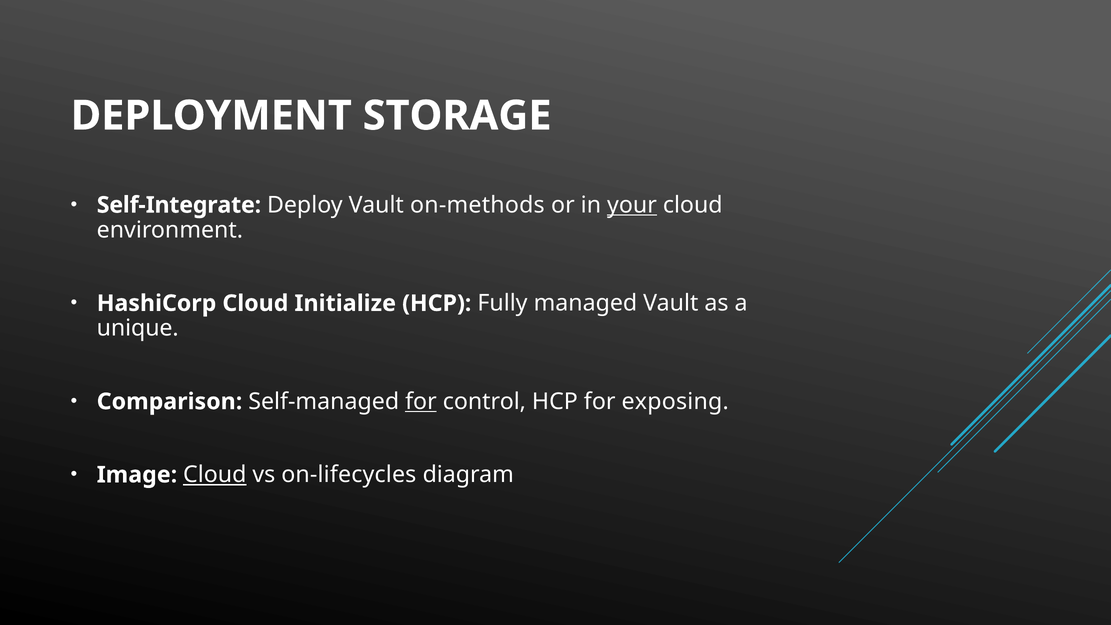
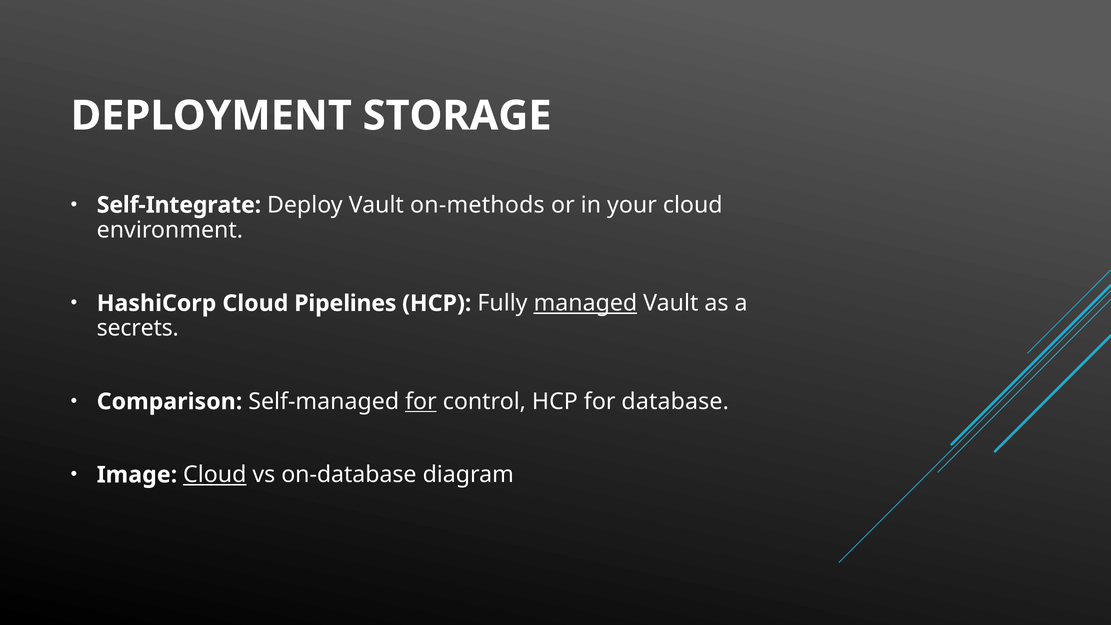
your underline: present -> none
Initialize: Initialize -> Pipelines
managed underline: none -> present
unique: unique -> secrets
exposing: exposing -> database
on-lifecycles: on-lifecycles -> on-database
